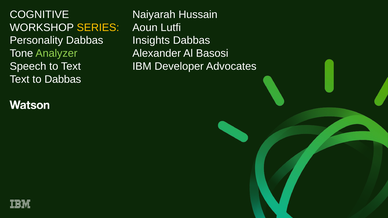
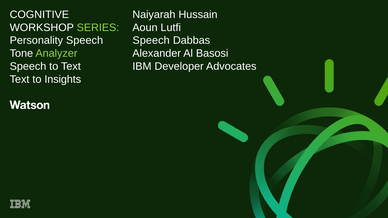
SERIES colour: yellow -> light green
Personality Dabbas: Dabbas -> Speech
Insights at (151, 40): Insights -> Speech
to Dabbas: Dabbas -> Insights
